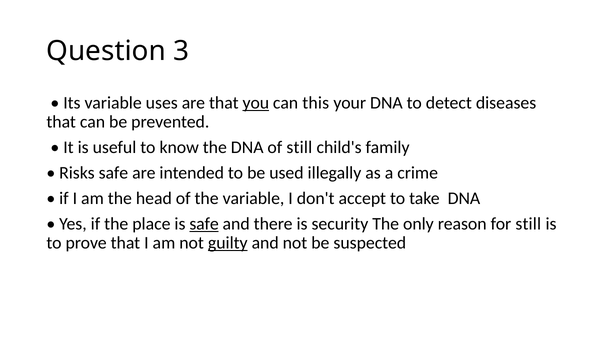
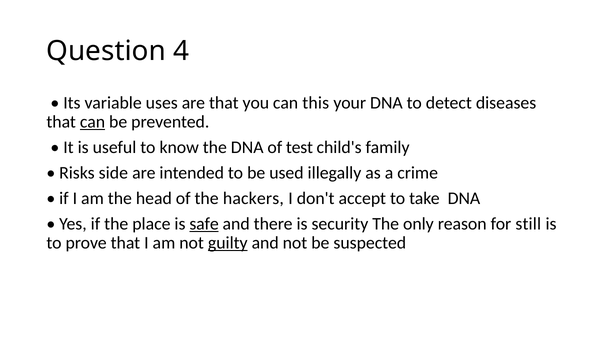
3: 3 -> 4
you underline: present -> none
can at (93, 122) underline: none -> present
of still: still -> test
Risks safe: safe -> side
the variable: variable -> hackers
